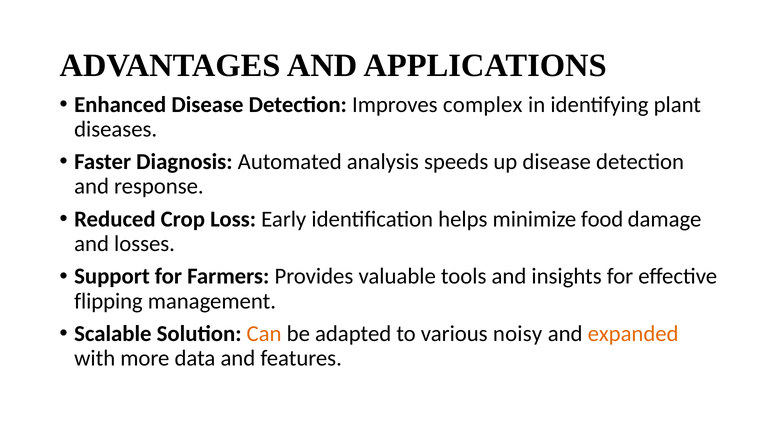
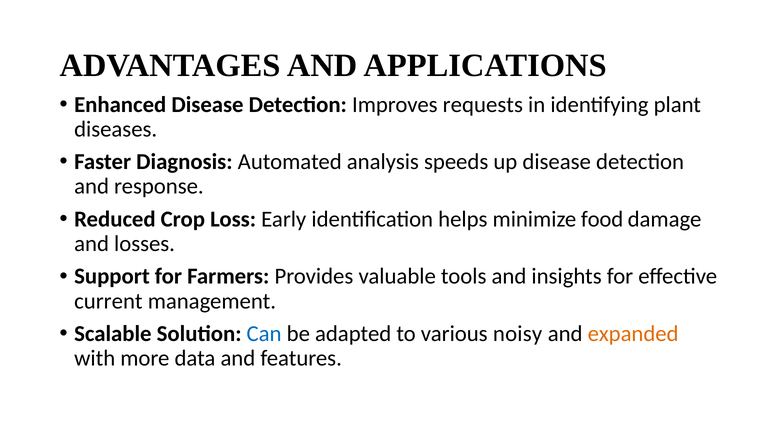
complex: complex -> requests
flipping: flipping -> current
Can colour: orange -> blue
